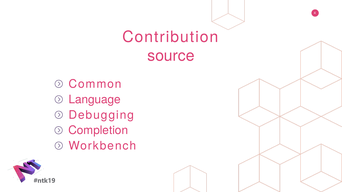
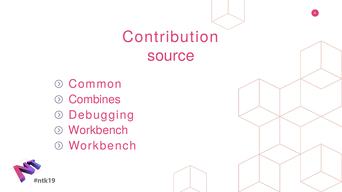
Language: Language -> Combines
Completion at (98, 131): Completion -> Workbench
